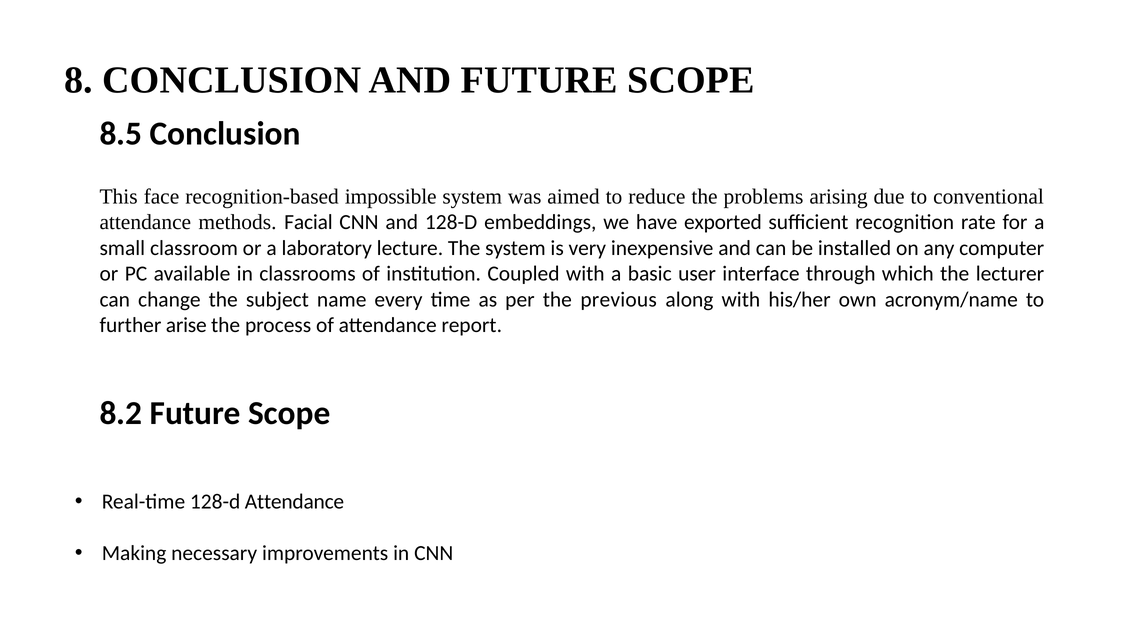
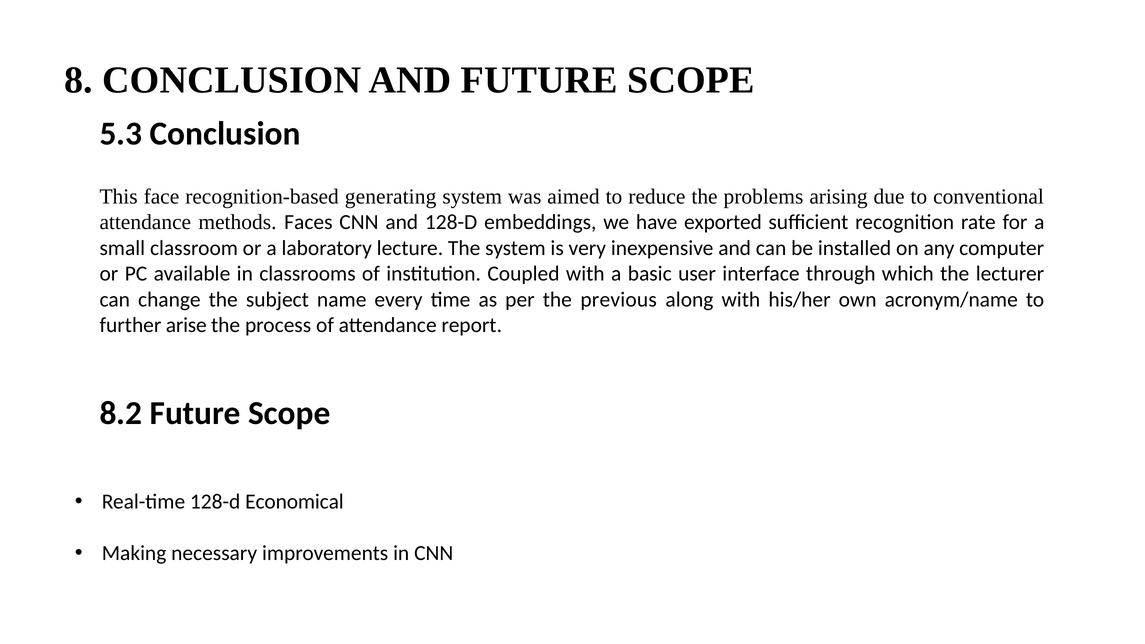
8.5: 8.5 -> 5.3
impossible: impossible -> generating
Facial: Facial -> Faces
128-d Attendance: Attendance -> Economical
